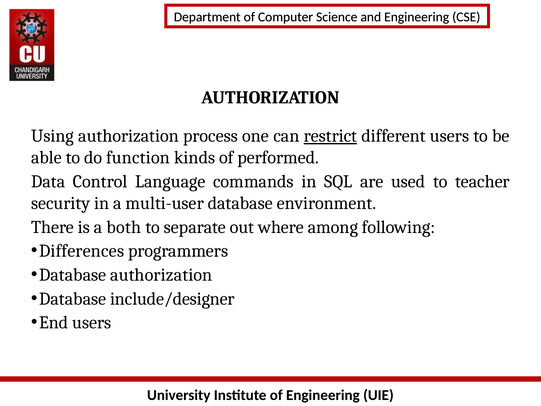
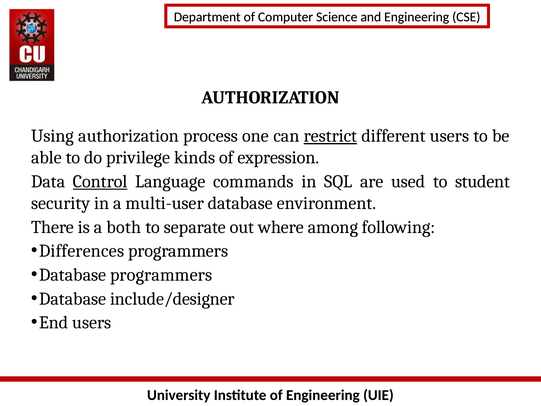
function: function -> privilege
performed: performed -> expression
Control underline: none -> present
teacher: teacher -> student
Database authorization: authorization -> programmers
